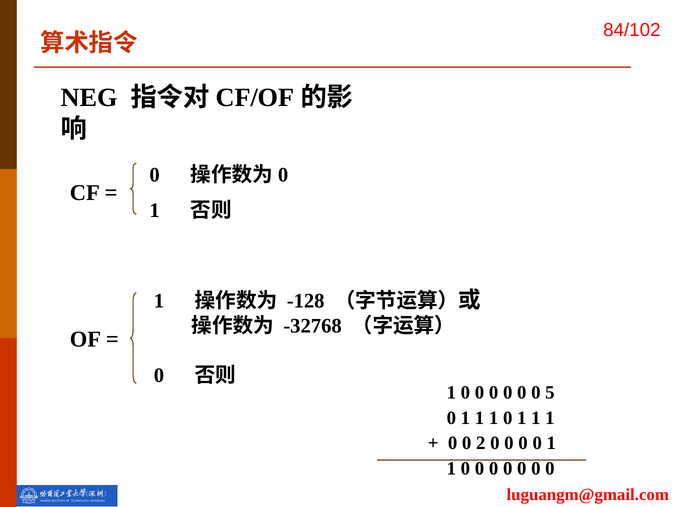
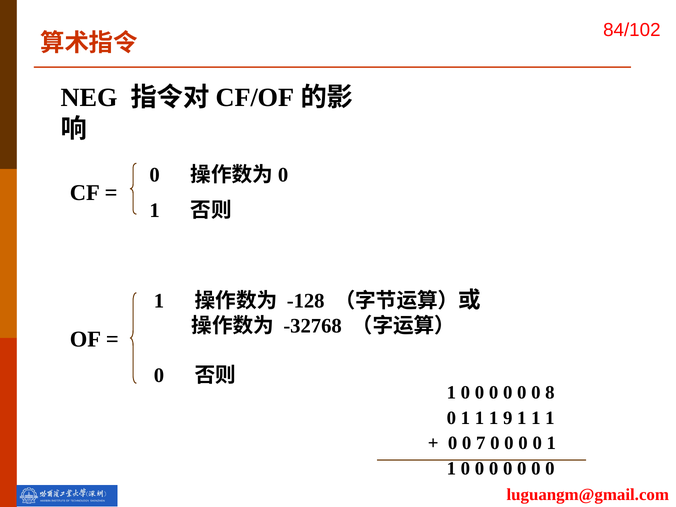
5: 5 -> 8
1 1 1 0: 0 -> 9
2: 2 -> 7
